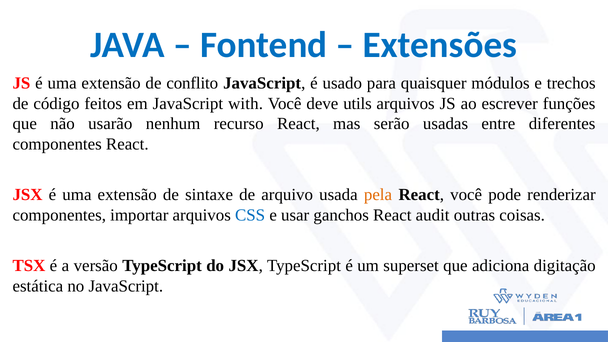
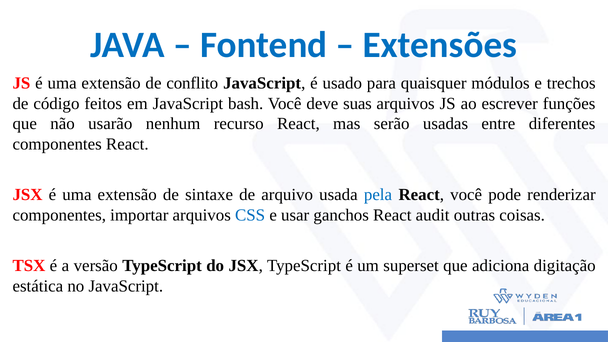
with: with -> bash
utils: utils -> suas
pela colour: orange -> blue
